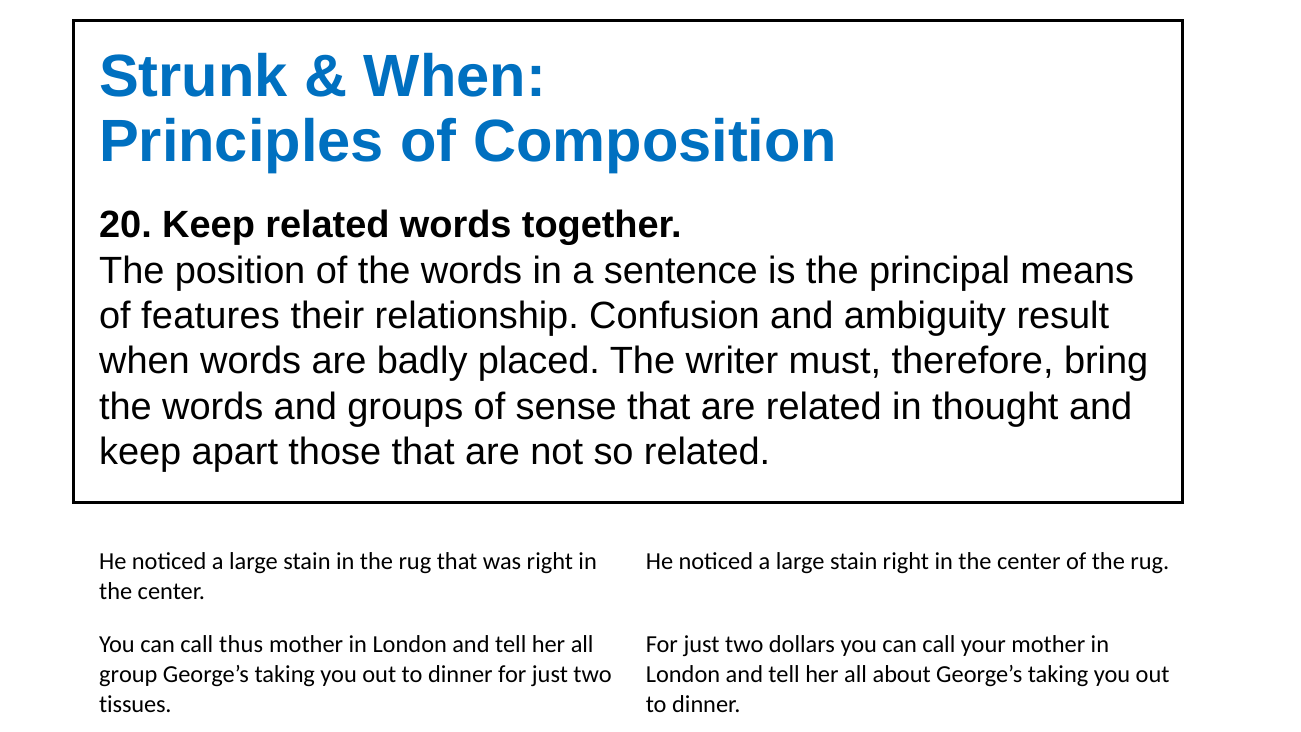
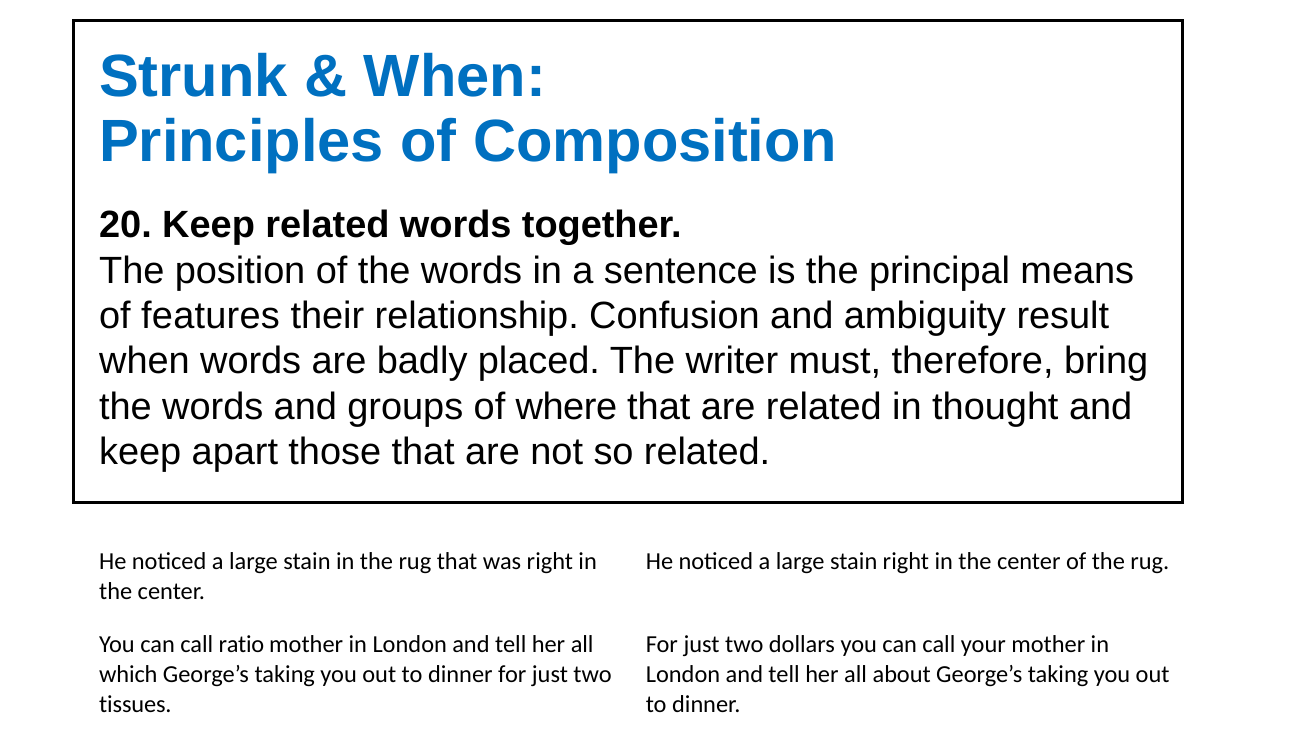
sense: sense -> where
thus: thus -> ratio
group: group -> which
